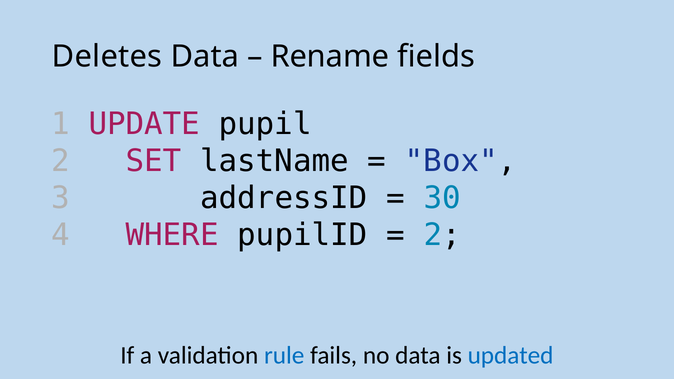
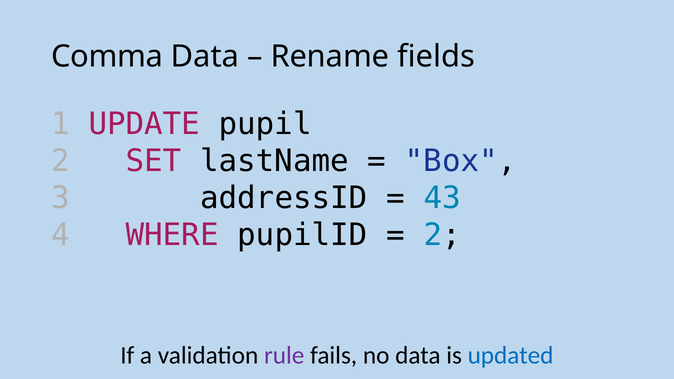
Deletes: Deletes -> Comma
30: 30 -> 43
rule colour: blue -> purple
